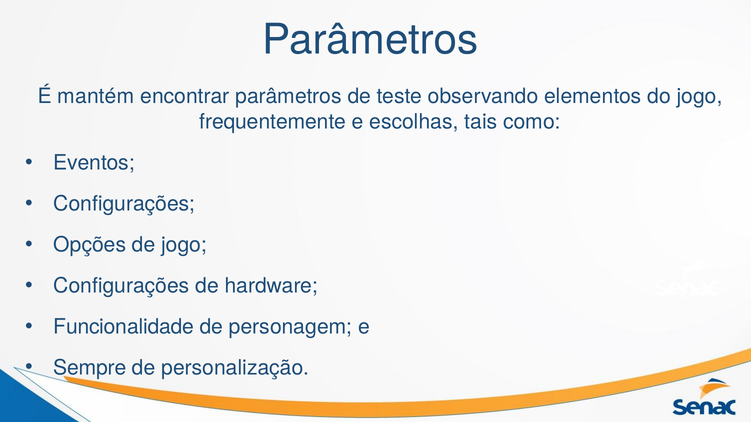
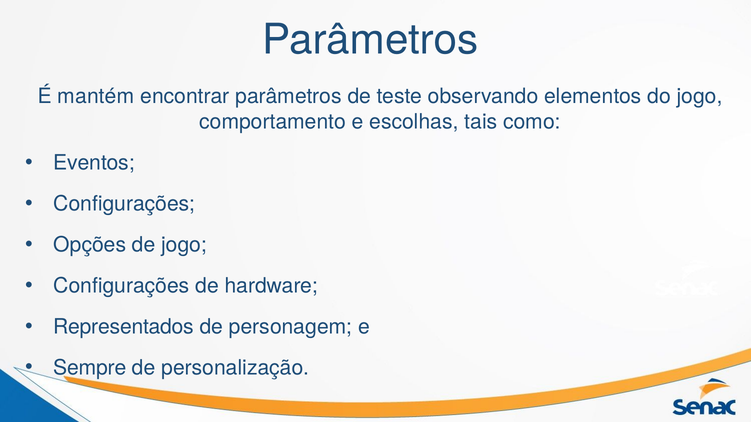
frequentemente: frequentemente -> comportamento
Funcionalidade: Funcionalidade -> Representados
